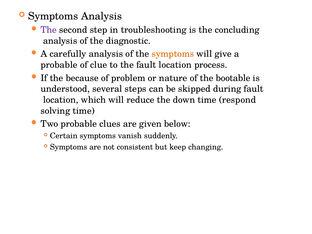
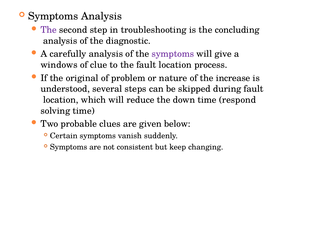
symptoms at (173, 54) colour: orange -> purple
probable at (59, 65): probable -> windows
because: because -> original
bootable: bootable -> increase
